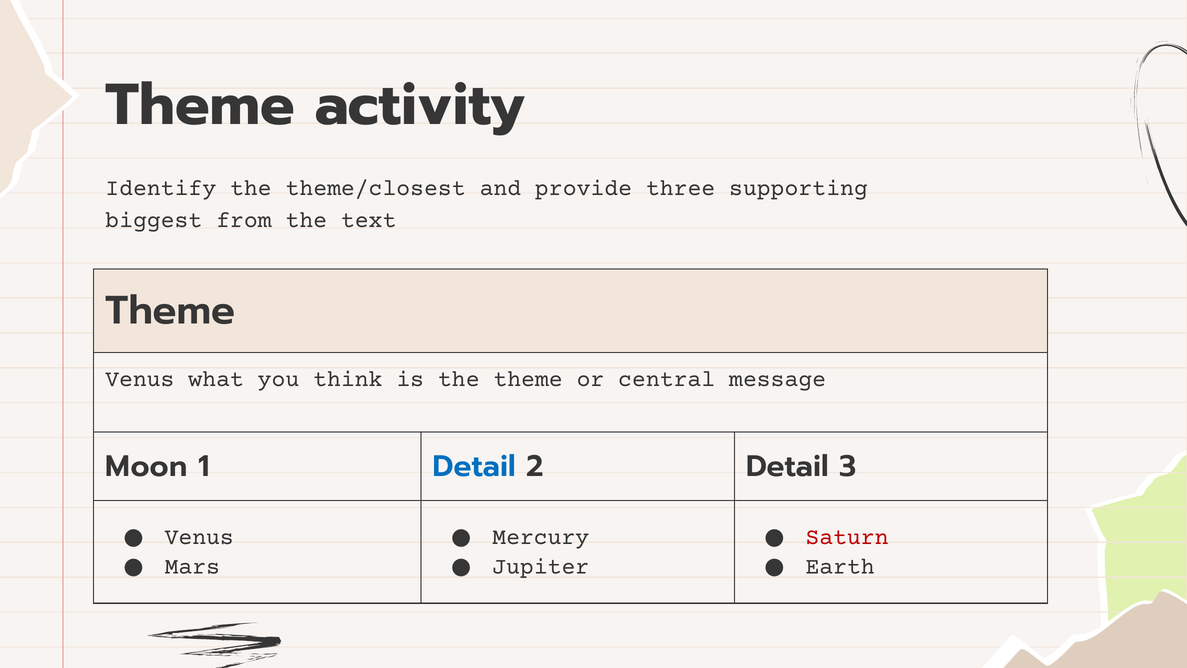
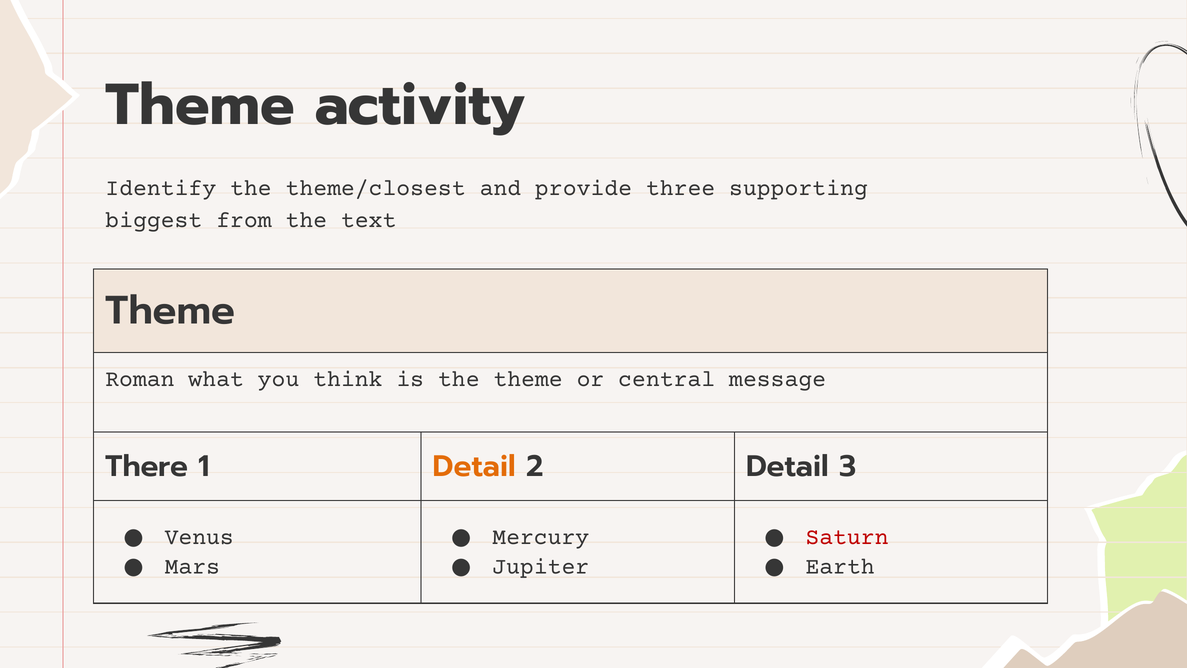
Venus at (140, 378): Venus -> Roman
Moon: Moon -> There
Detail at (474, 466) colour: blue -> orange
